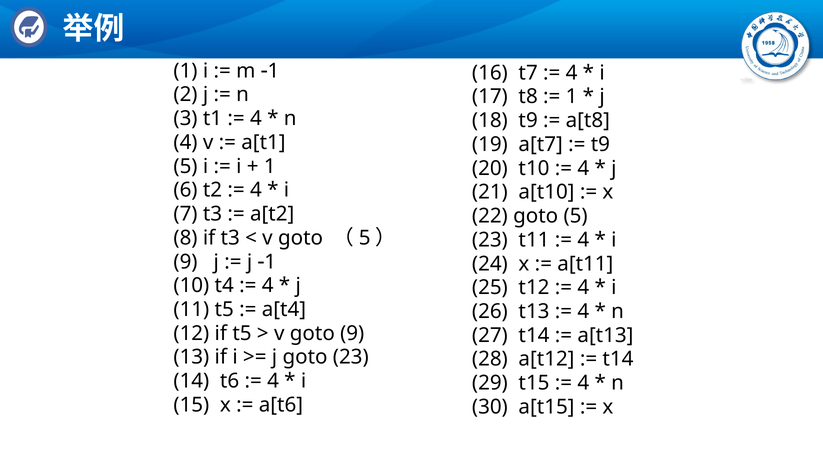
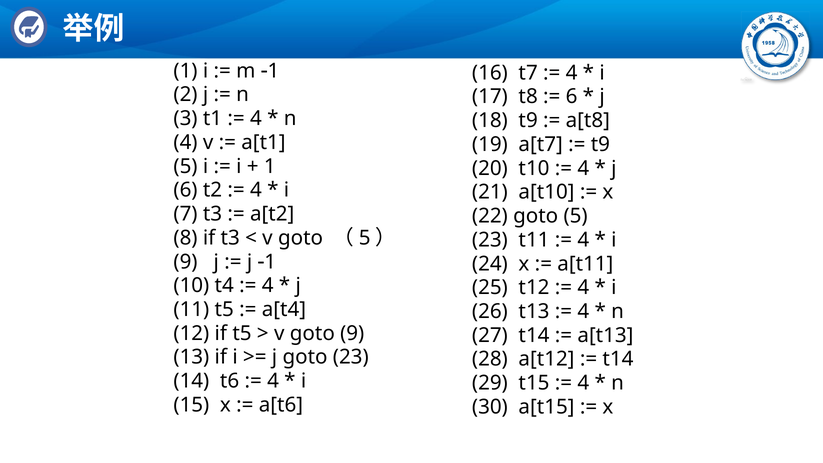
1 at (572, 97): 1 -> 6
